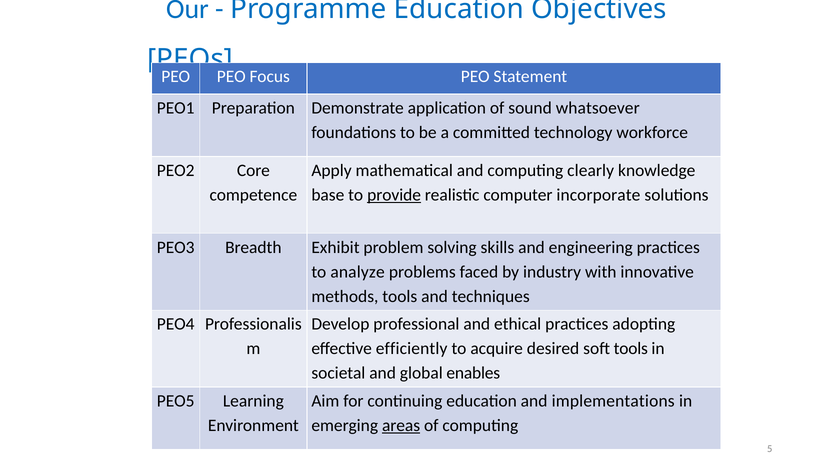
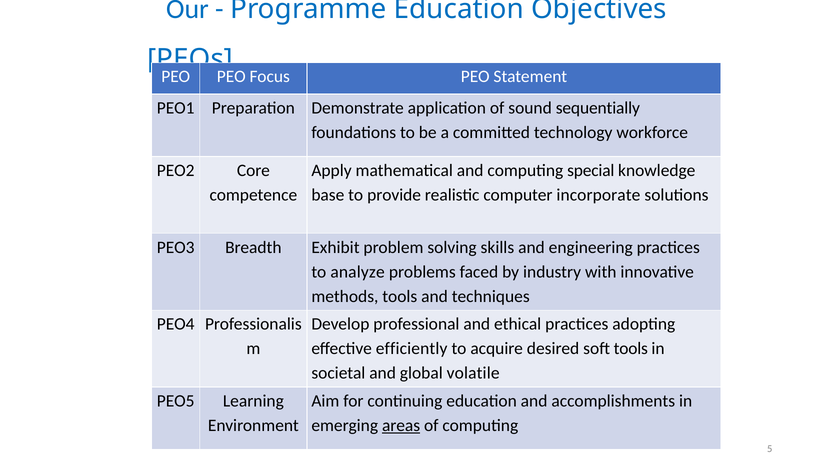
whatsoever: whatsoever -> sequentially
clearly: clearly -> special
provide underline: present -> none
enables: enables -> volatile
implementations: implementations -> accomplishments
